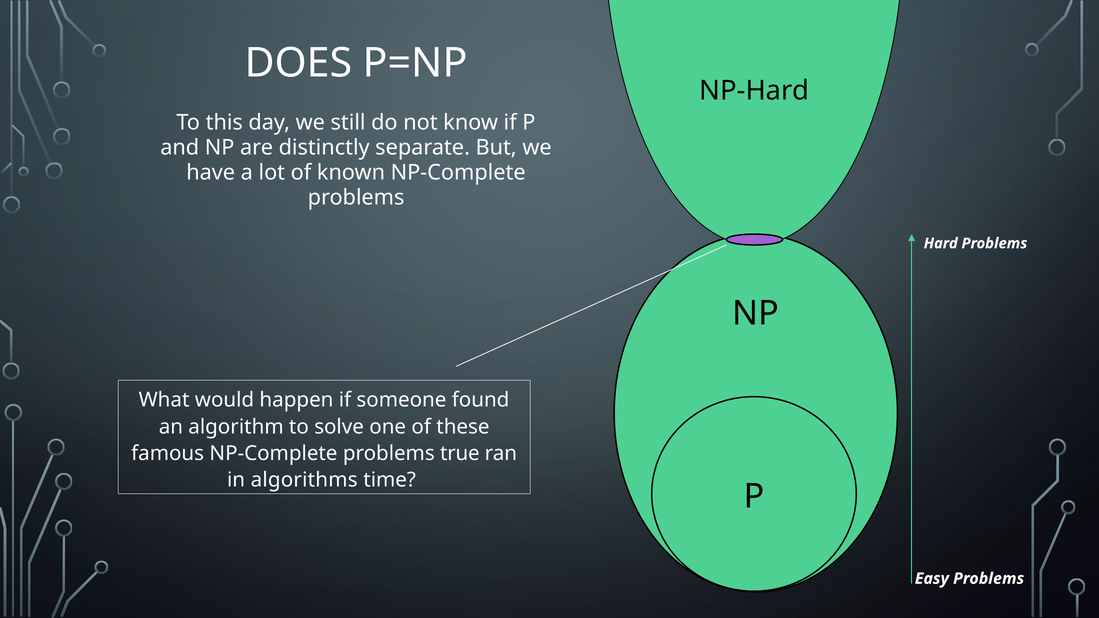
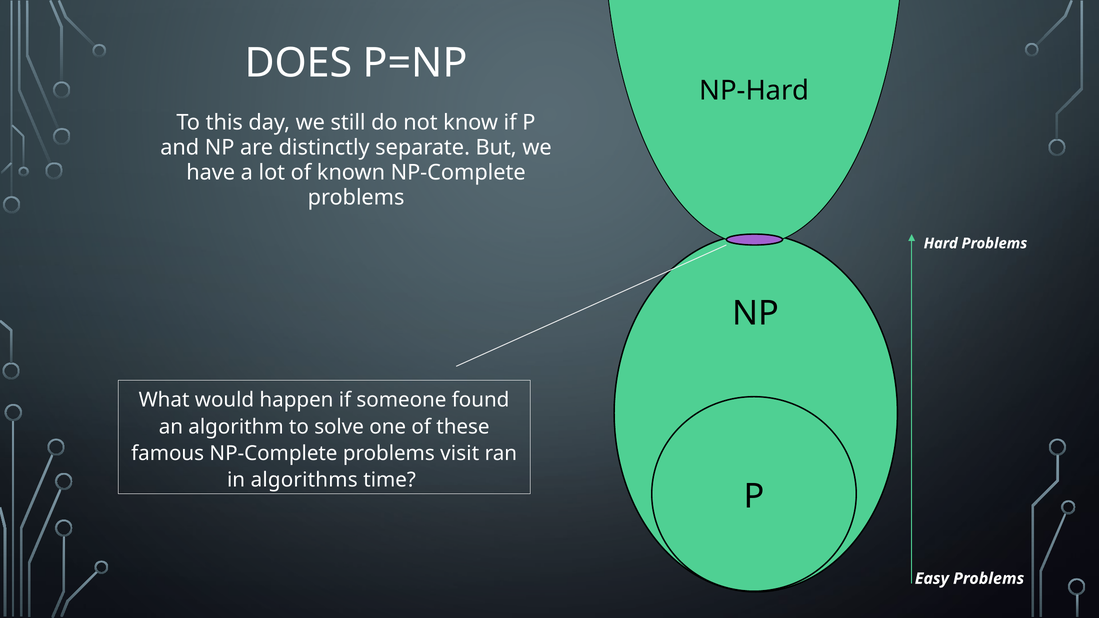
true: true -> visit
